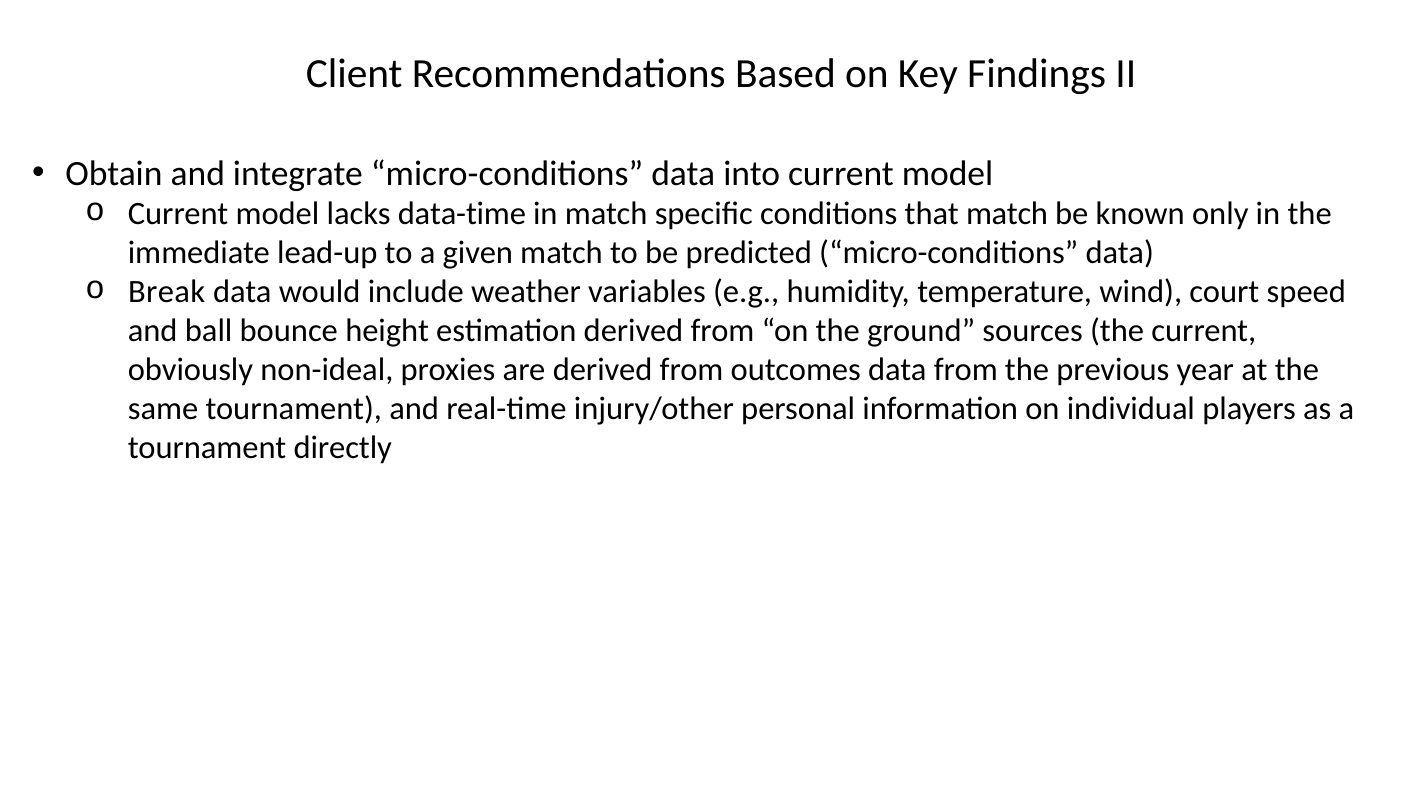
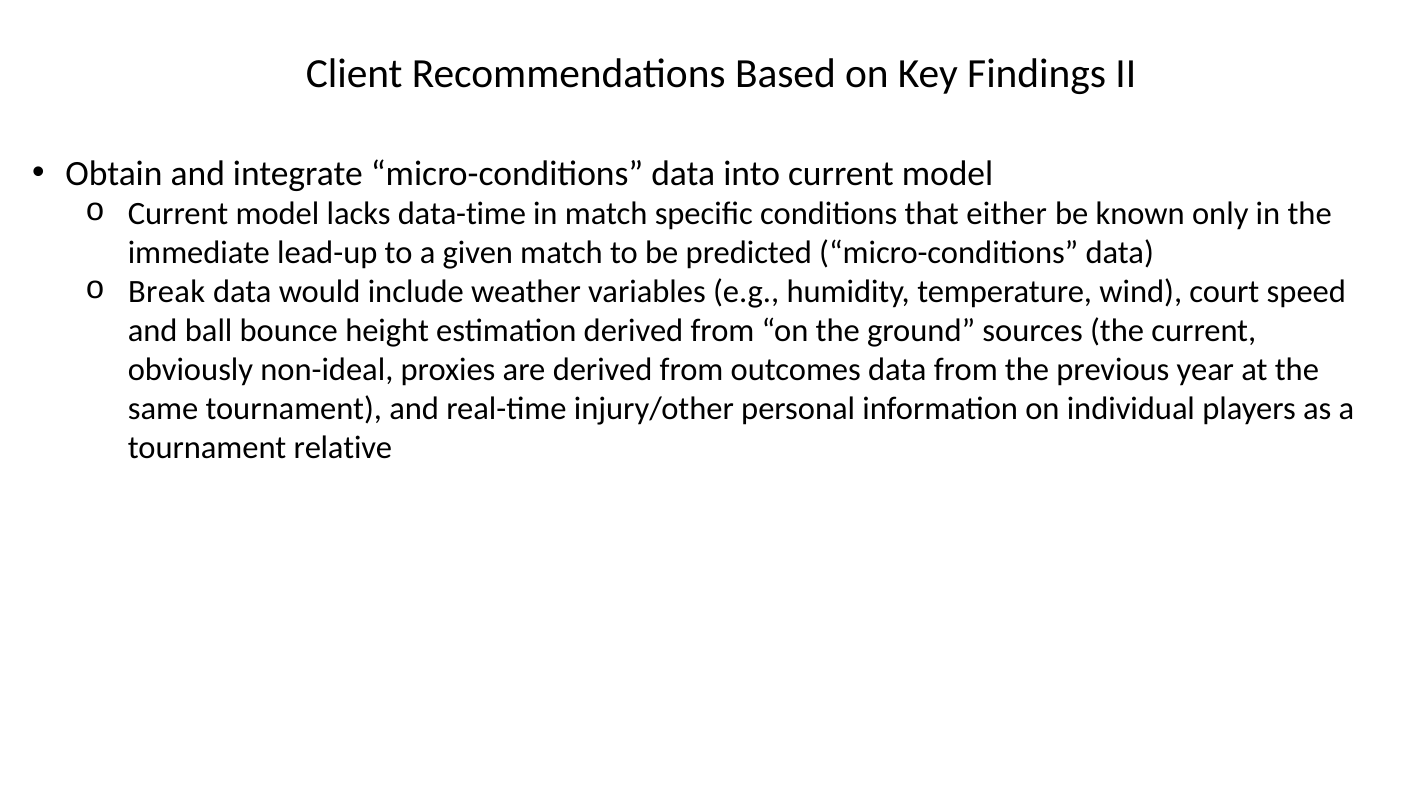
that match: match -> either
directly: directly -> relative
